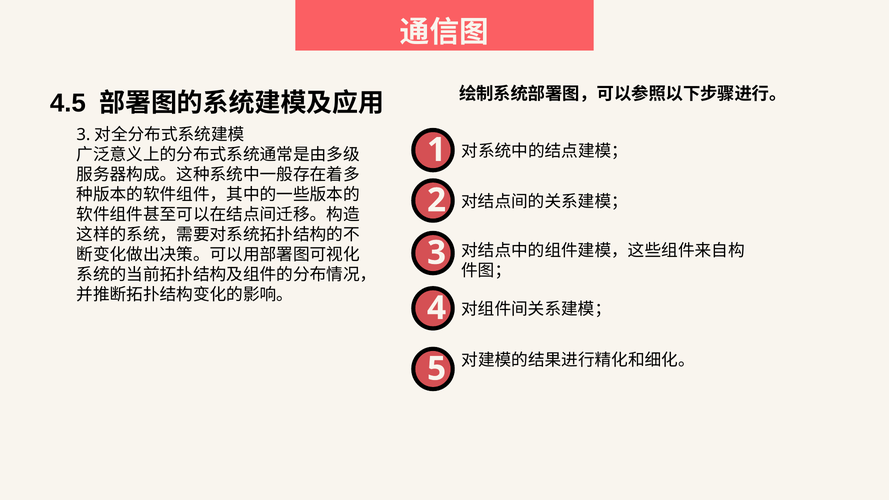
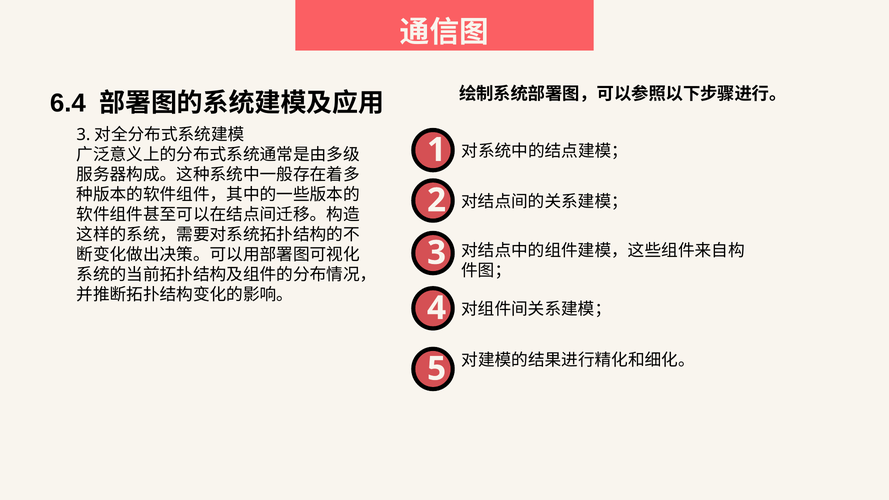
4.5: 4.5 -> 6.4
